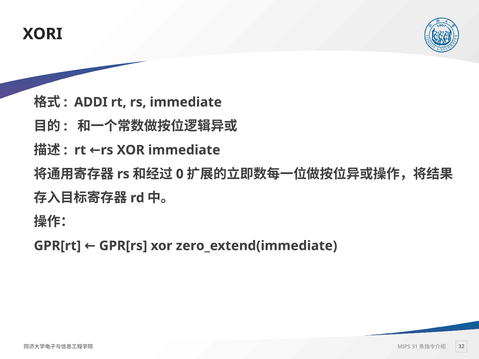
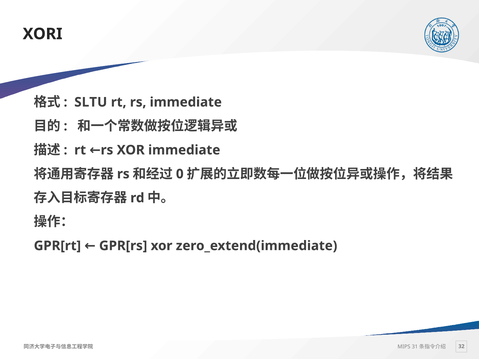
ADDI: ADDI -> SLTU
